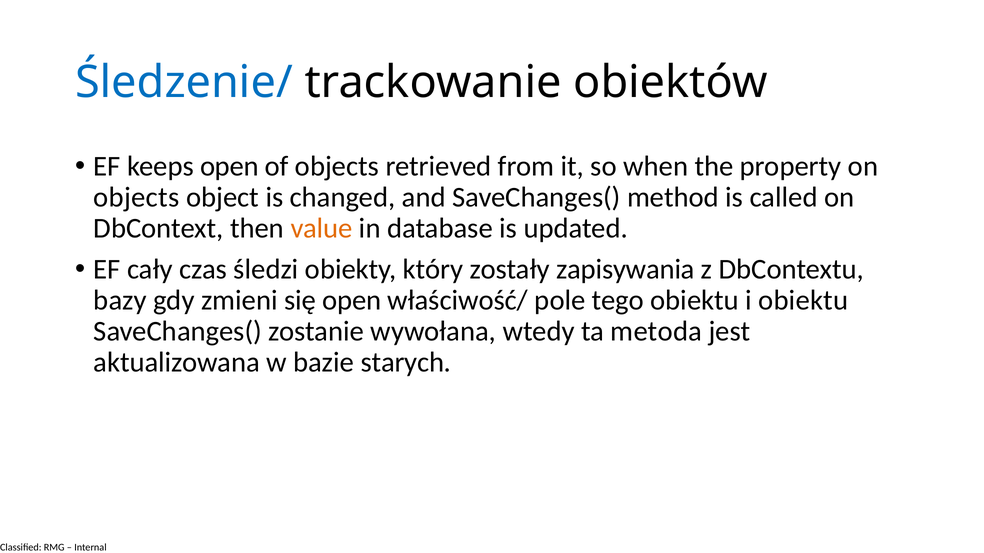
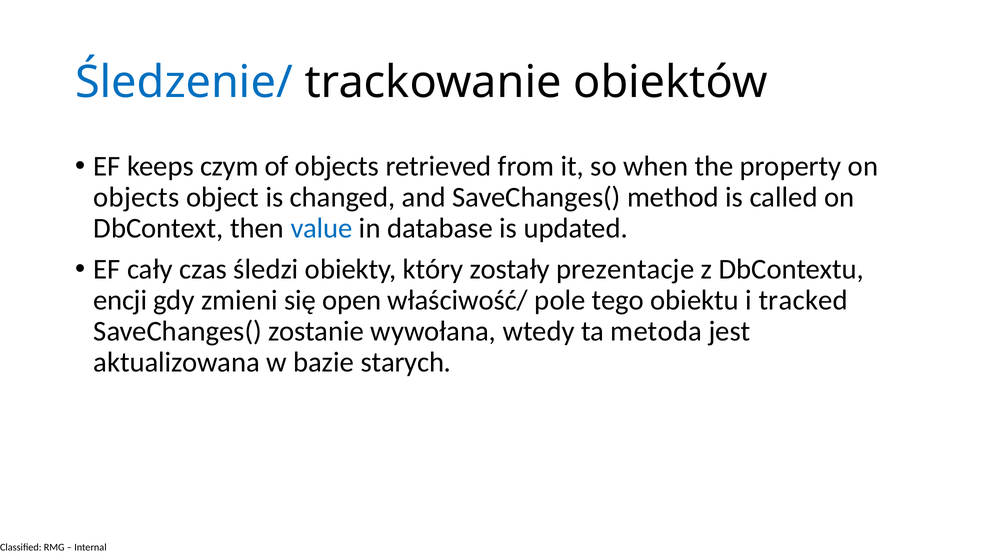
keeps open: open -> czym
value colour: orange -> blue
zapisywania: zapisywania -> prezentacje
bazy: bazy -> encji
i obiektu: obiektu -> tracked
